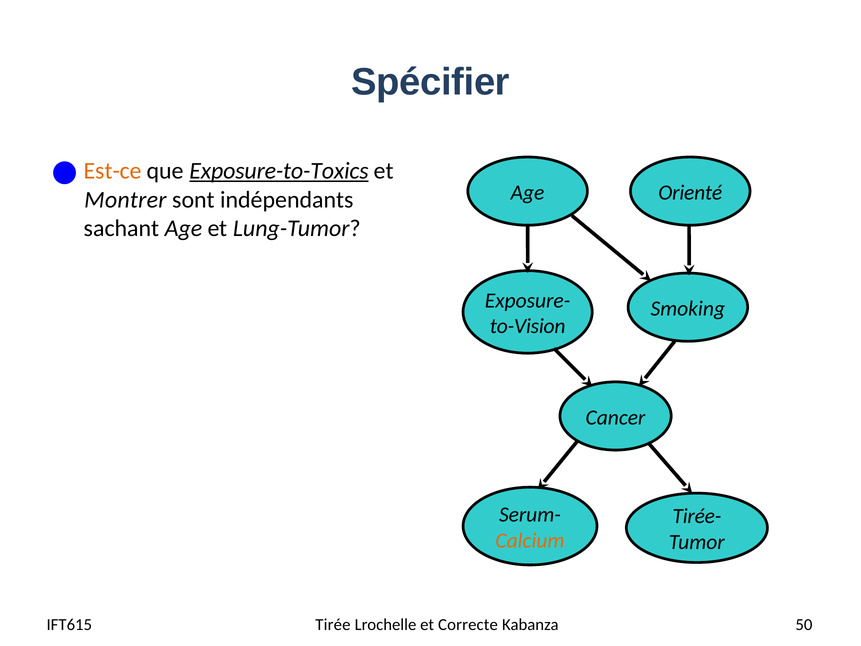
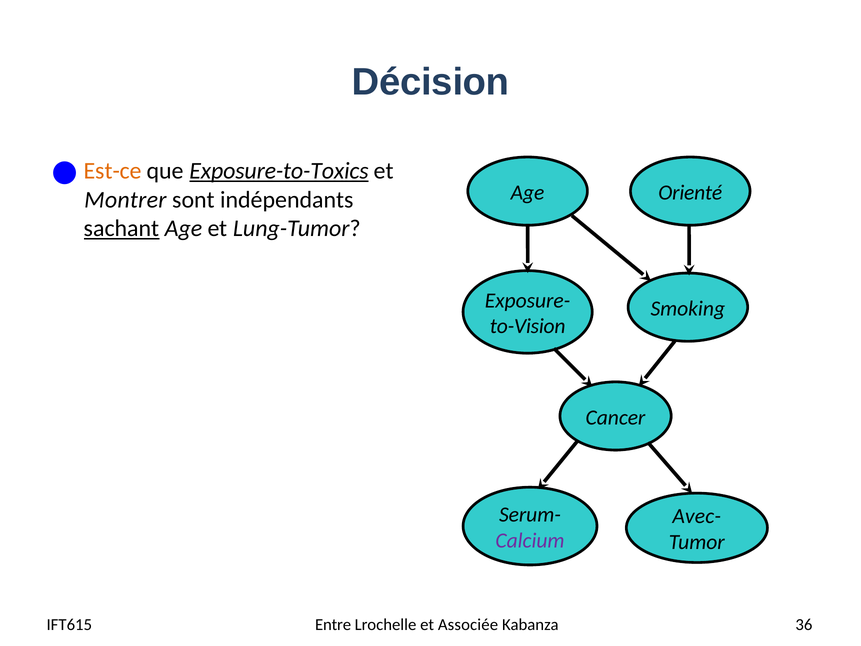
Spécifier: Spécifier -> Décision
sachant underline: none -> present
Tirée-: Tirée- -> Avec-
Calcium colour: orange -> purple
Tirée: Tirée -> Entre
Correcte: Correcte -> Associée
50: 50 -> 36
